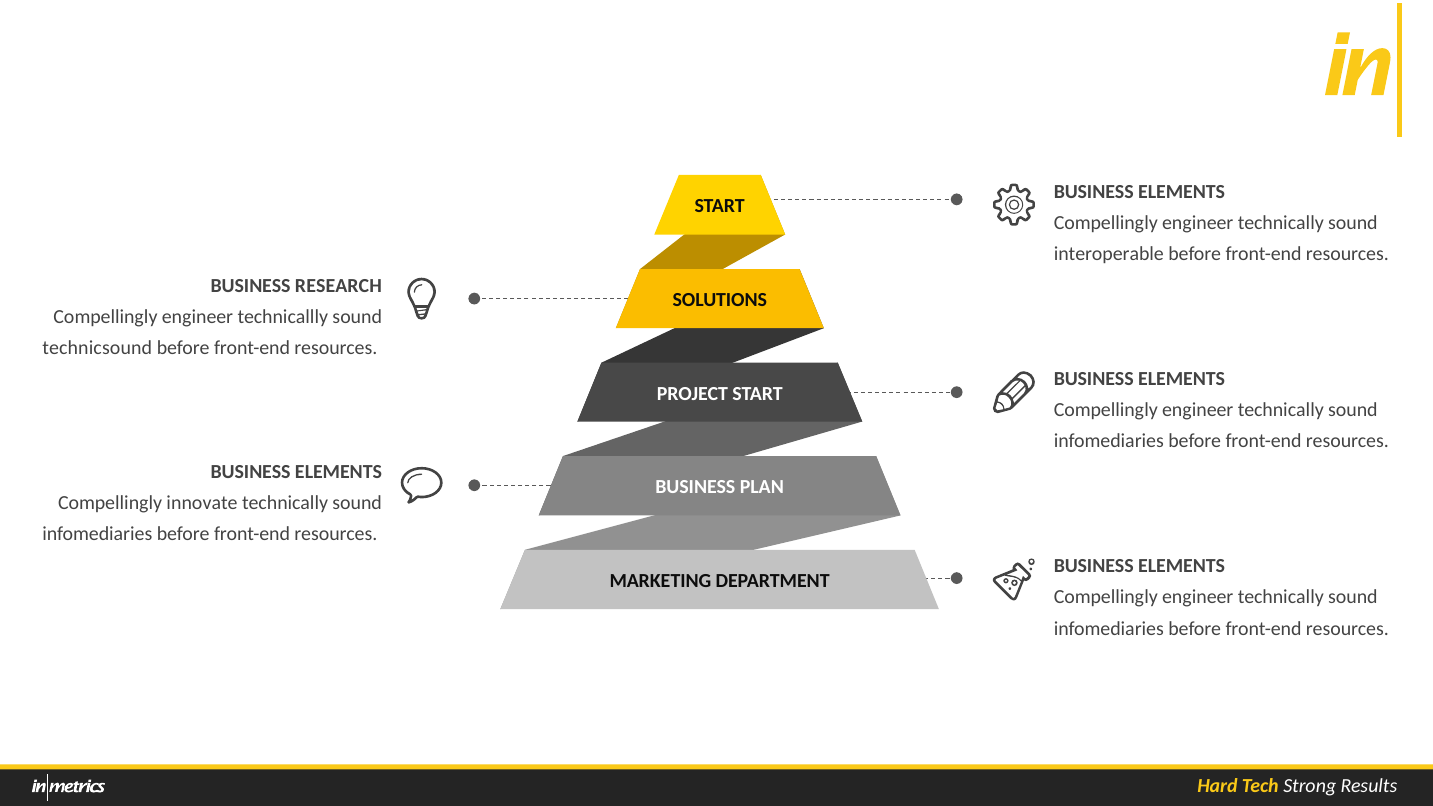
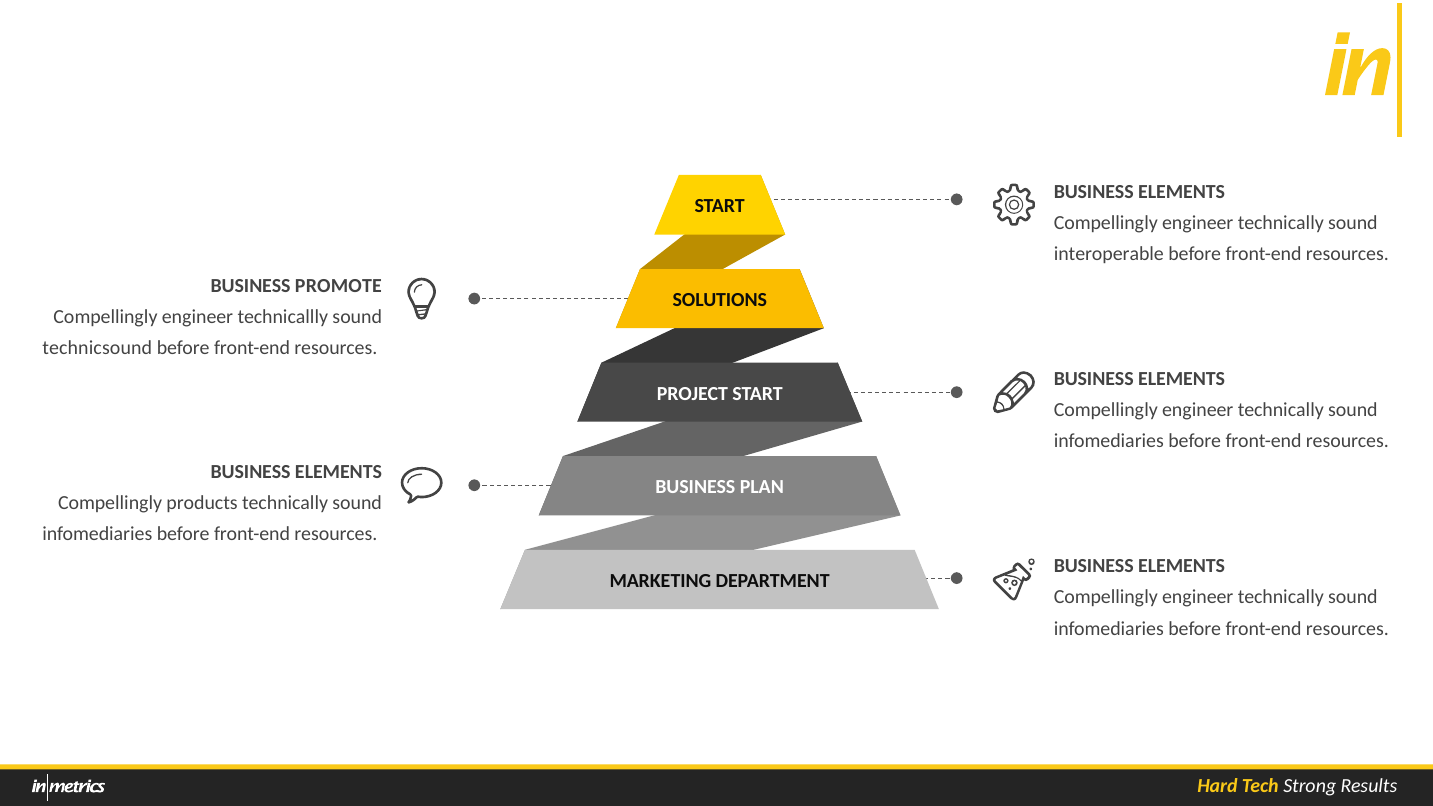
RESEARCH: RESEARCH -> PROMOTE
innovate: innovate -> products
